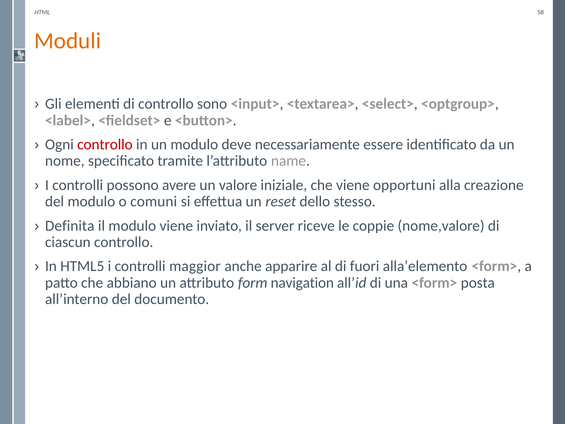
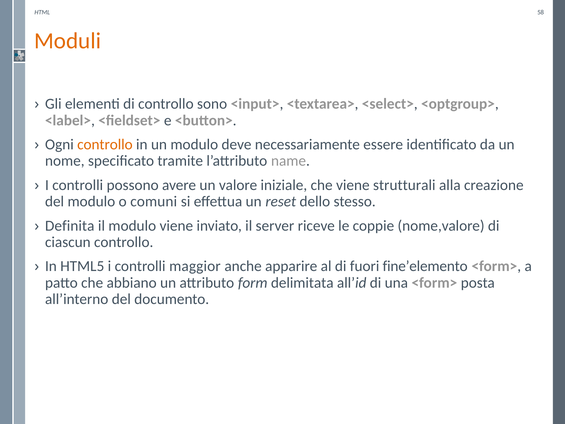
controllo at (105, 144) colour: red -> orange
opportuni: opportuni -> strutturali
alla’elemento: alla’elemento -> fine’elemento
navigation: navigation -> delimitata
